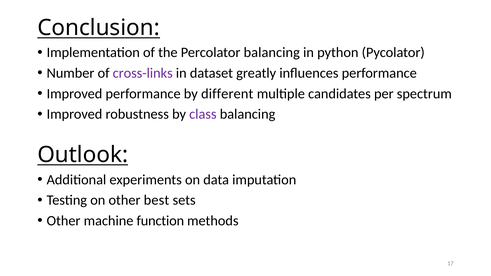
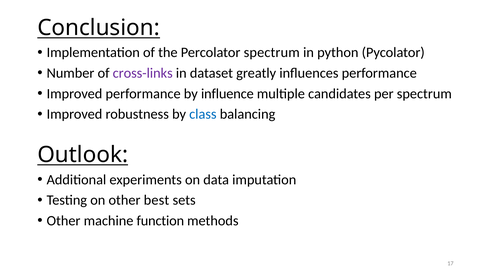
Percolator balancing: balancing -> spectrum
different: different -> influence
class colour: purple -> blue
